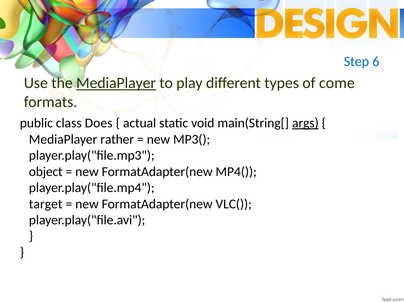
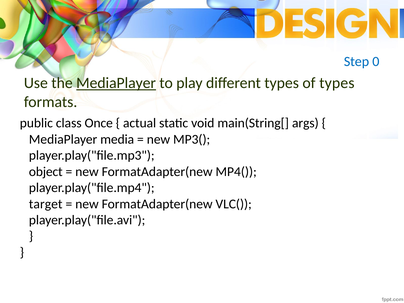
6: 6 -> 0
of come: come -> types
Does: Does -> Once
args underline: present -> none
rather: rather -> media
